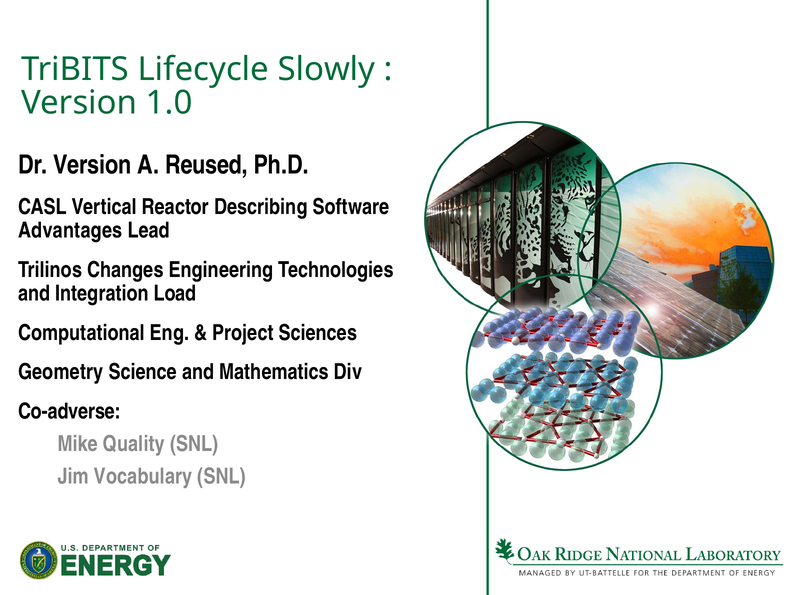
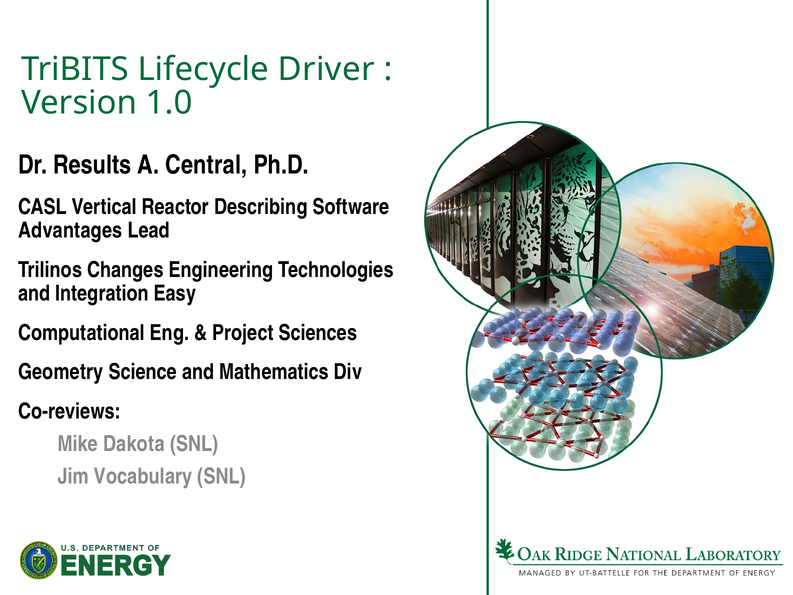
Slowly: Slowly -> Driver
Dr Version: Version -> Results
Reused: Reused -> Central
Load: Load -> Easy
Co-adverse: Co-adverse -> Co-reviews
Quality: Quality -> Dakota
